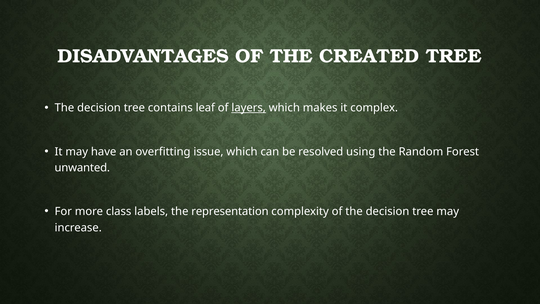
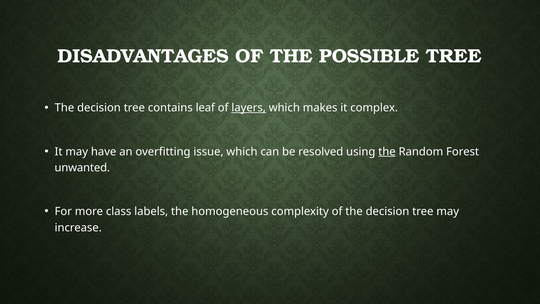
CREATED: CREATED -> POSSIBLE
the at (387, 152) underline: none -> present
representation: representation -> homogeneous
